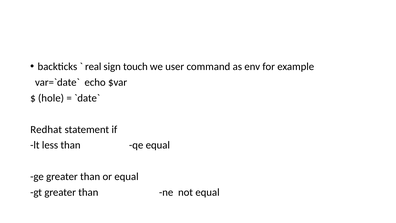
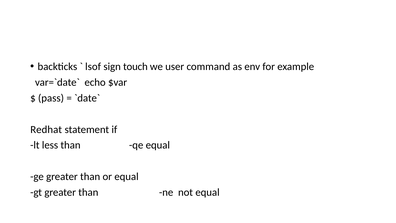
real: real -> lsof
hole: hole -> pass
